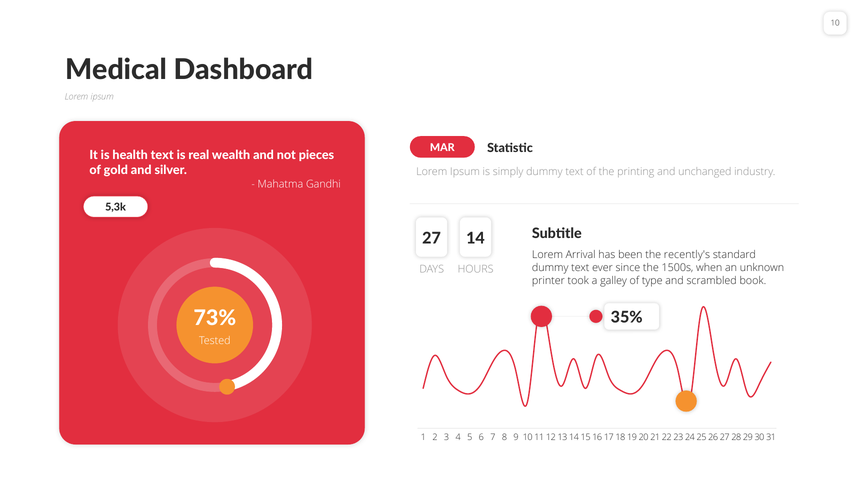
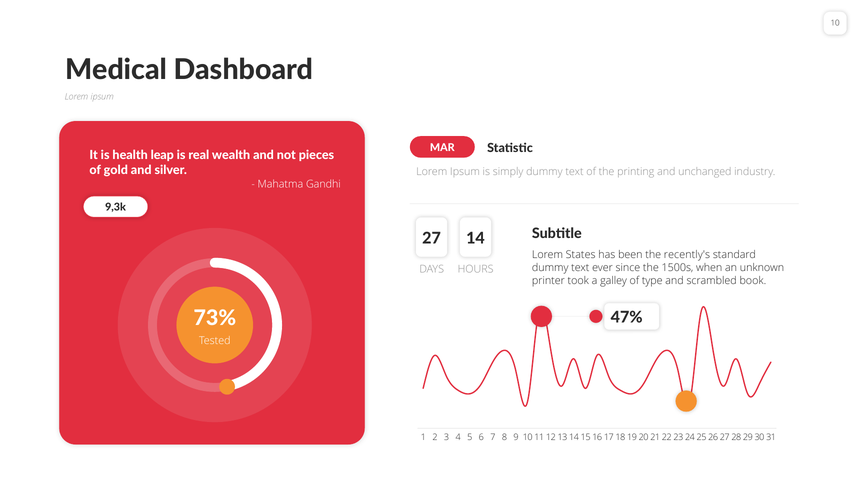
health text: text -> leap
5,3k: 5,3k -> 9,3k
Arrival: Arrival -> States
35%: 35% -> 47%
